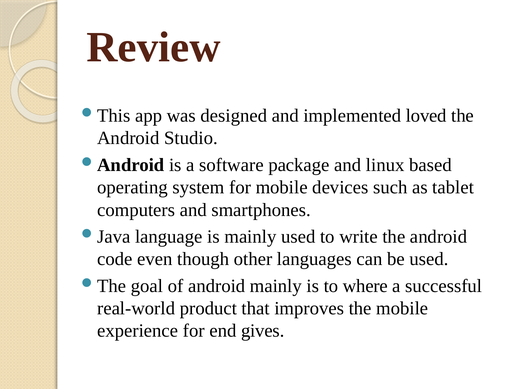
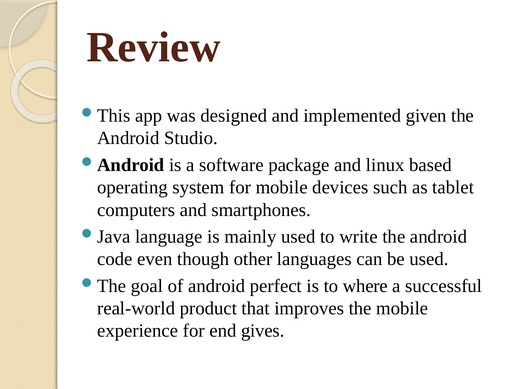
loved: loved -> given
android mainly: mainly -> perfect
